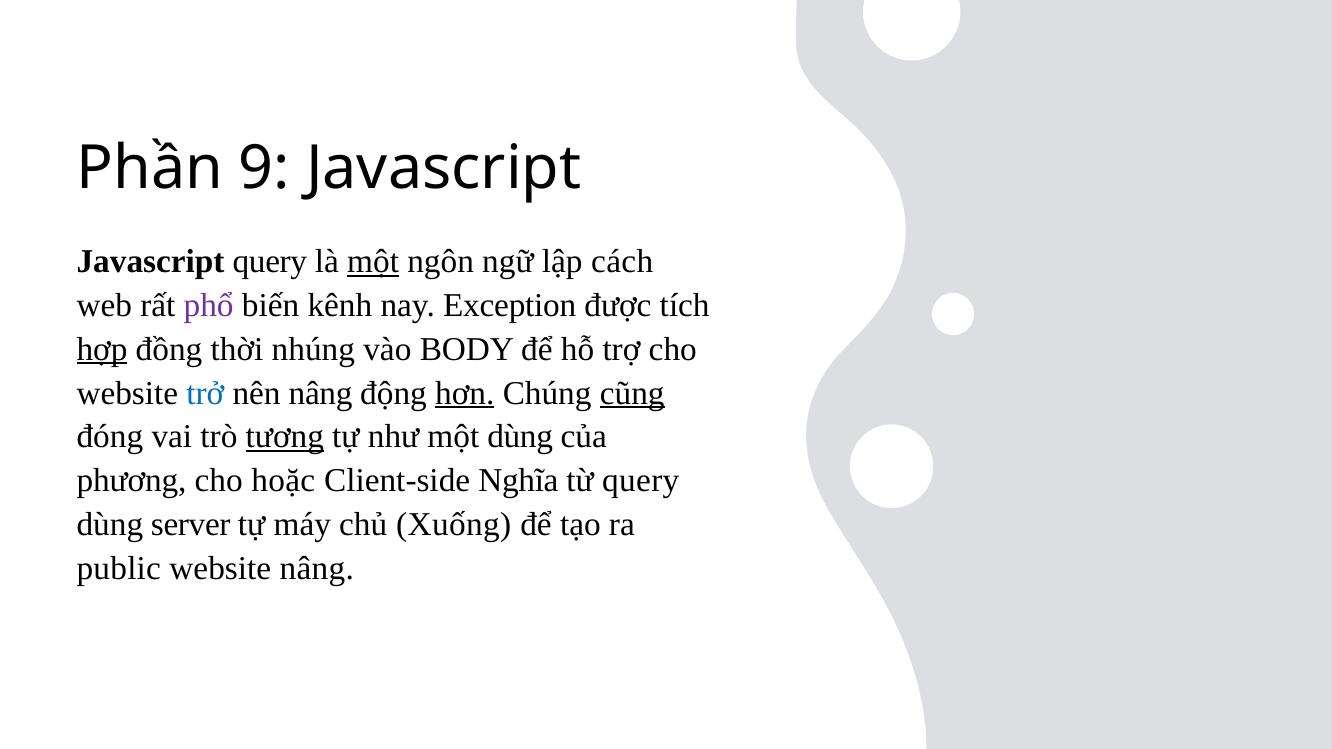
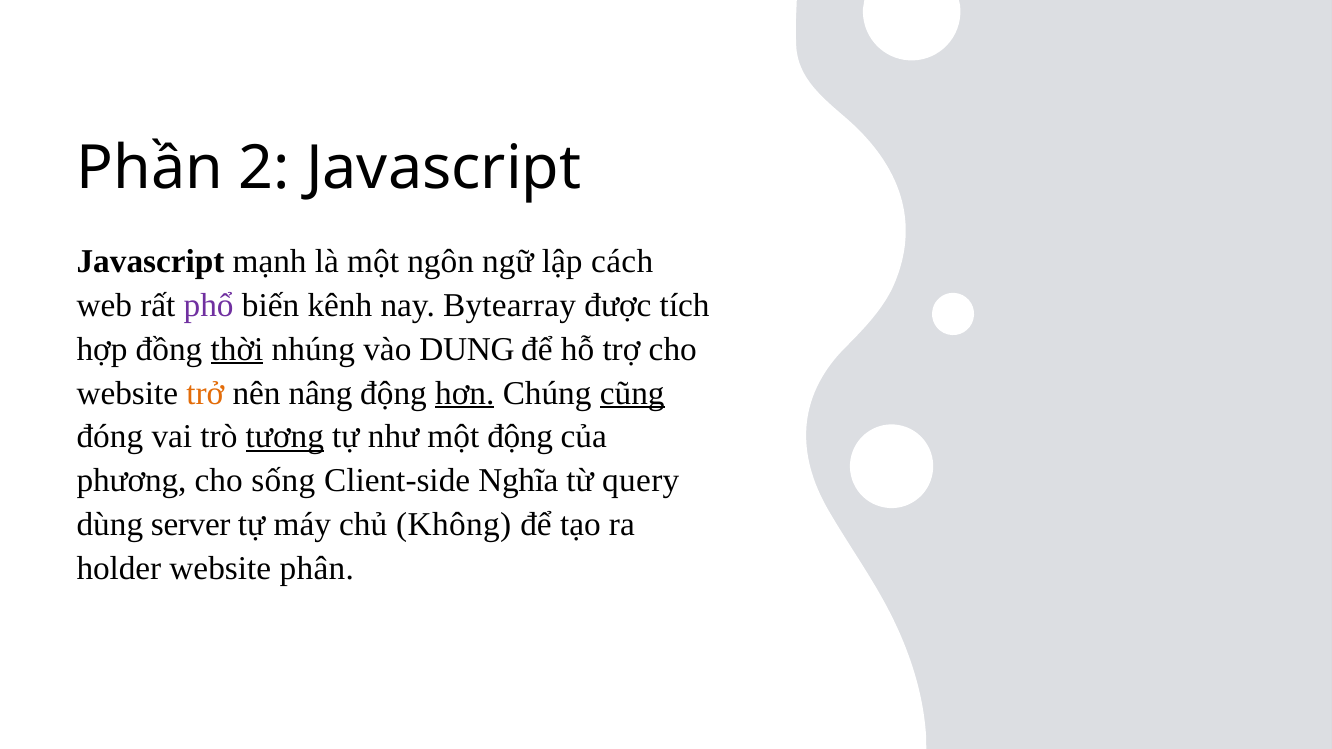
9: 9 -> 2
Javascript query: query -> mạnh
một at (373, 261) underline: present -> none
Exception: Exception -> Bytearray
hợp underline: present -> none
thời underline: none -> present
BODY: BODY -> DUNG
trở colour: blue -> orange
một dùng: dùng -> động
hoặc: hoặc -> sống
Xuống: Xuống -> Không
public: public -> holder
website nâng: nâng -> phân
